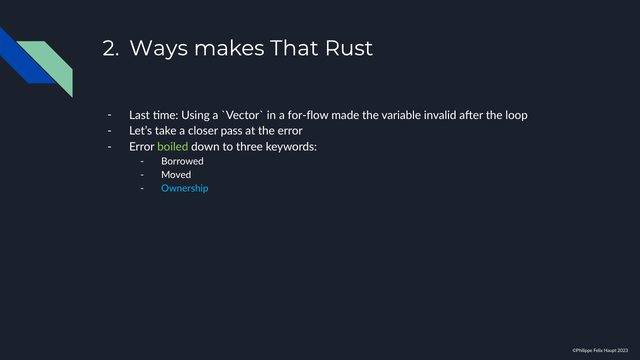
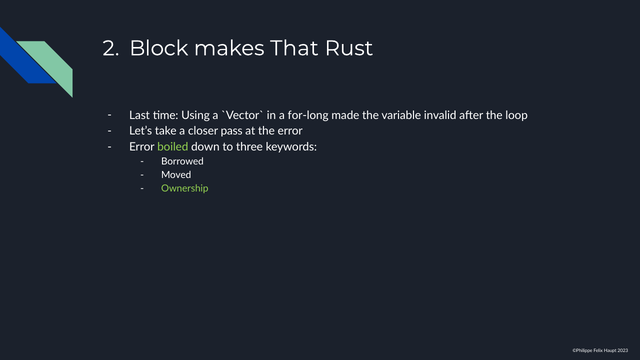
Ways: Ways -> Block
for-flow: for-flow -> for-long
Ownership colour: light blue -> light green
